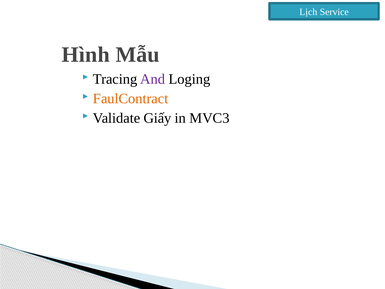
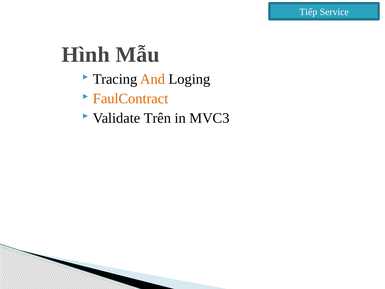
Lịch: Lịch -> Tiếp
And colour: purple -> orange
Giấy: Giấy -> Trên
